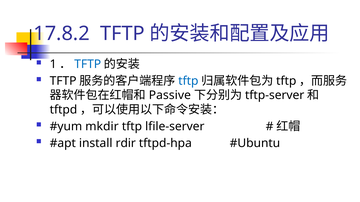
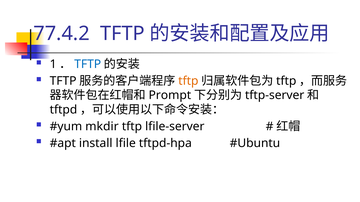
17.8.2: 17.8.2 -> 77.4.2
tftp at (188, 81) colour: blue -> orange
Passive: Passive -> Prompt
rdir: rdir -> lfile
